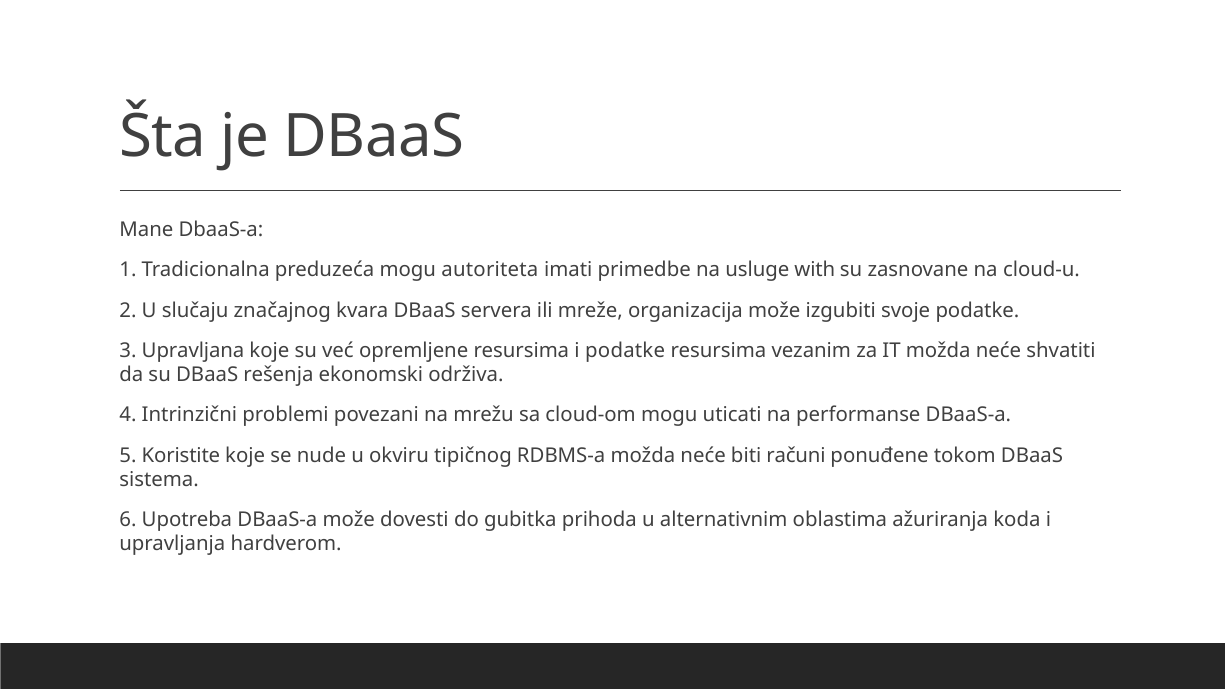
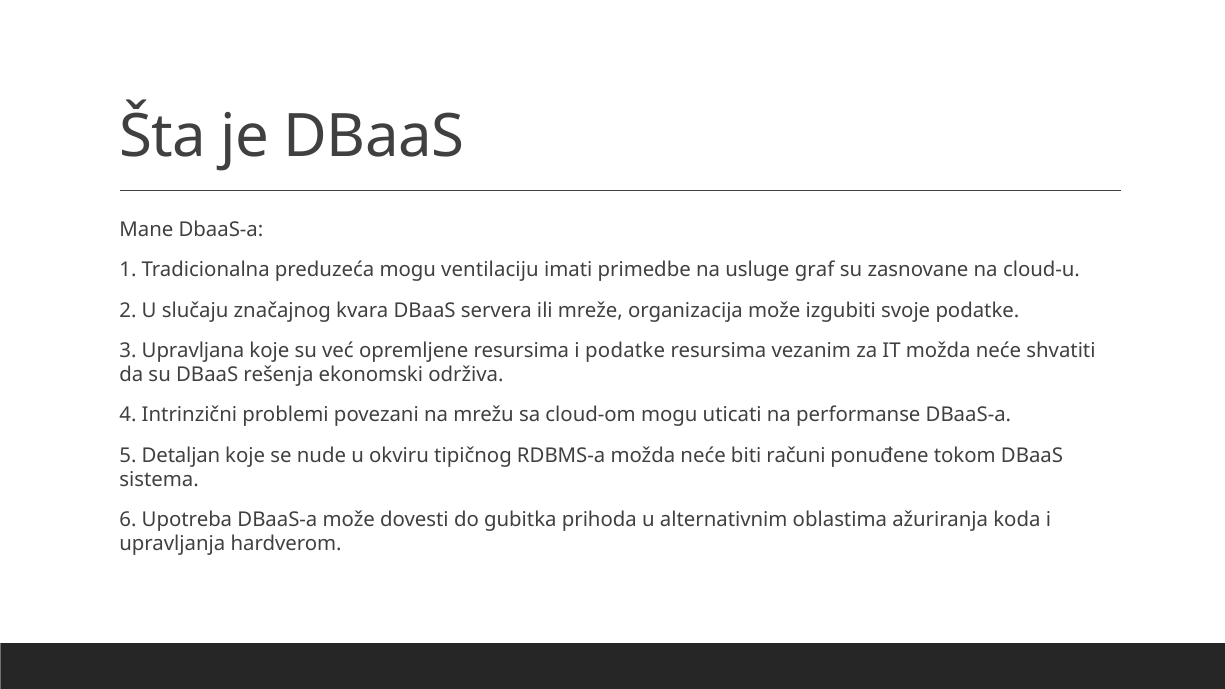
autoriteta: autoriteta -> ventilaciju
with: with -> graf
Koristite: Koristite -> Detaljan
